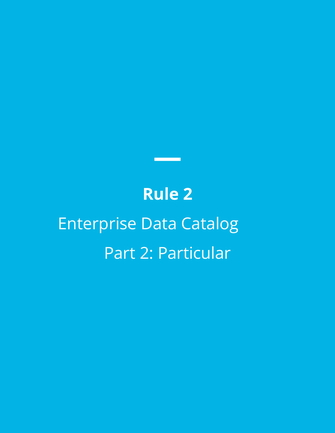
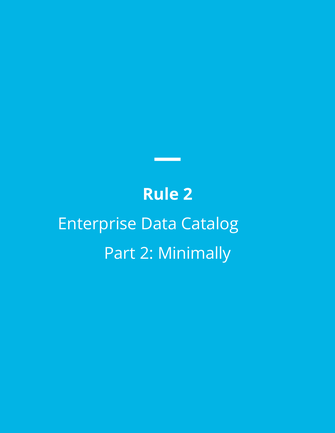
Particular: Particular -> Minimally
